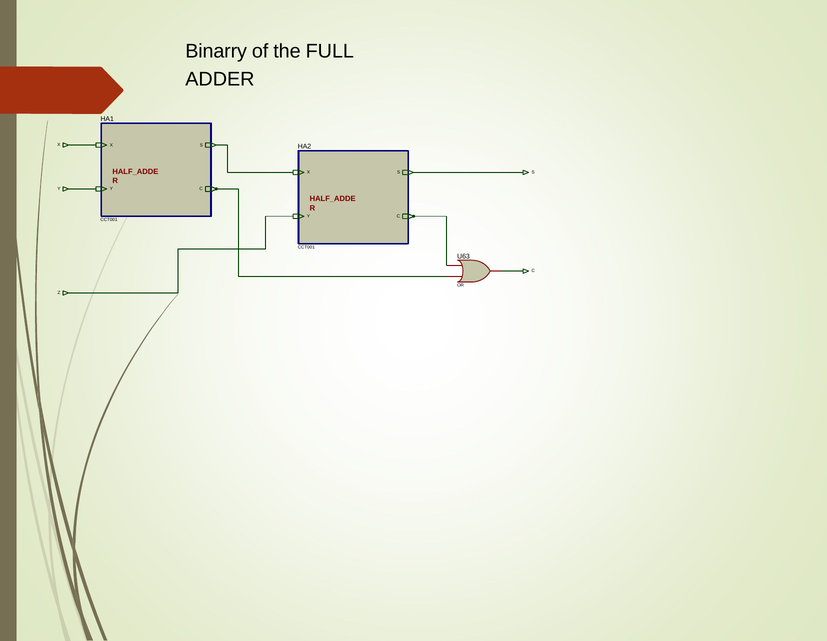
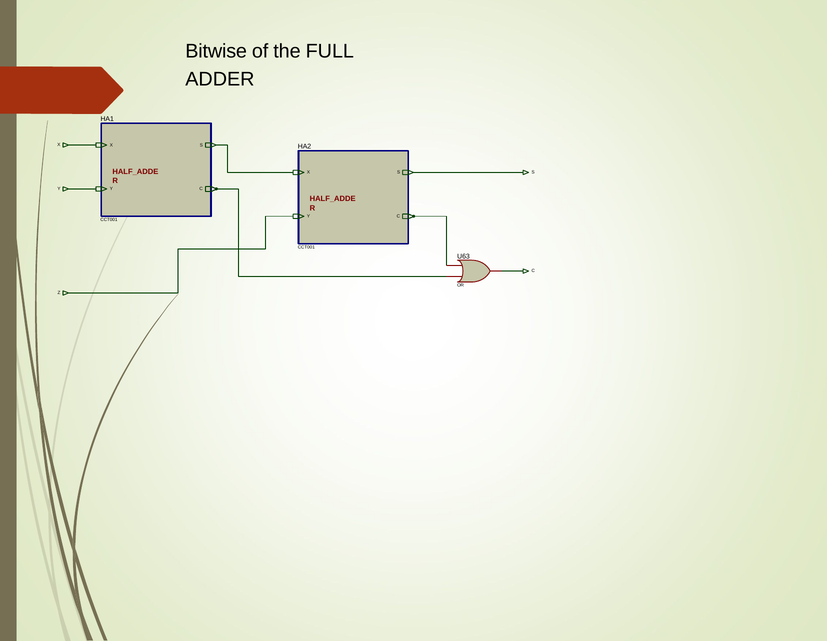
Binarry: Binarry -> Bitwise
